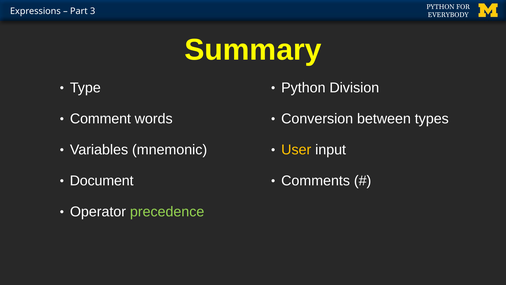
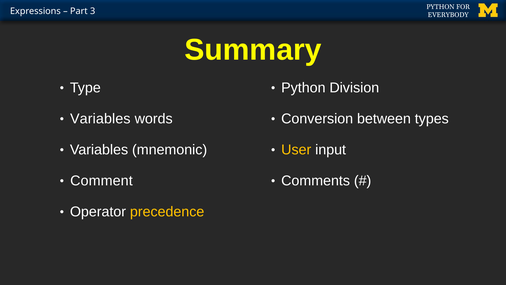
Comment at (100, 119): Comment -> Variables
Document: Document -> Comment
precedence colour: light green -> yellow
